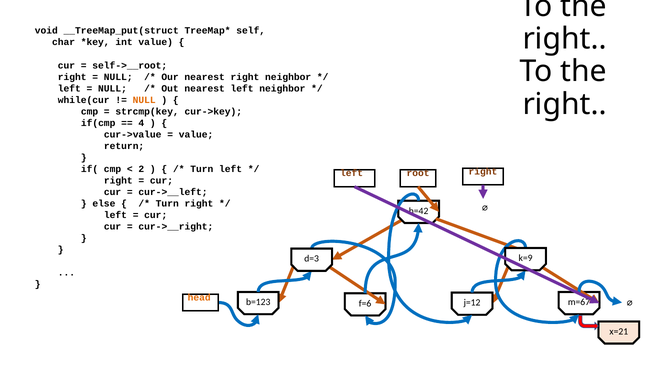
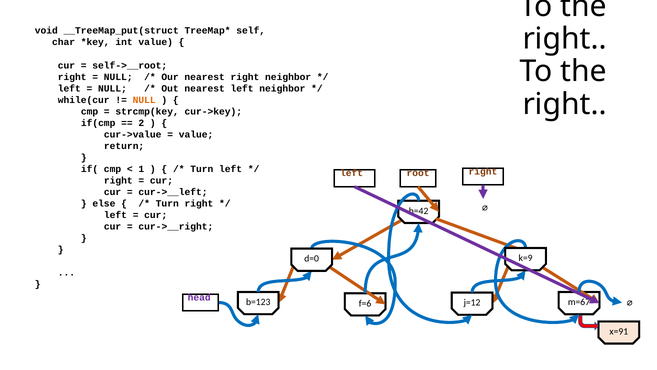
4: 4 -> 2
2: 2 -> 1
d=3: d=3 -> d=0
head colour: orange -> purple
x=21: x=21 -> x=91
